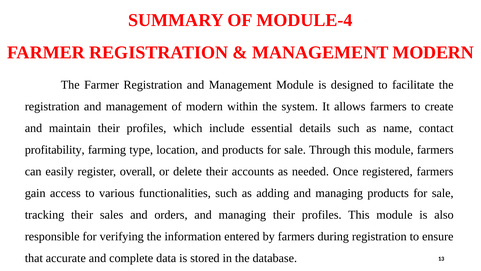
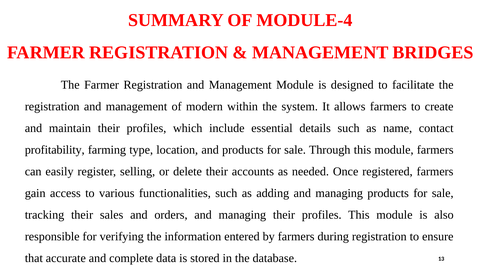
MANAGEMENT MODERN: MODERN -> BRIDGES
overall: overall -> selling
